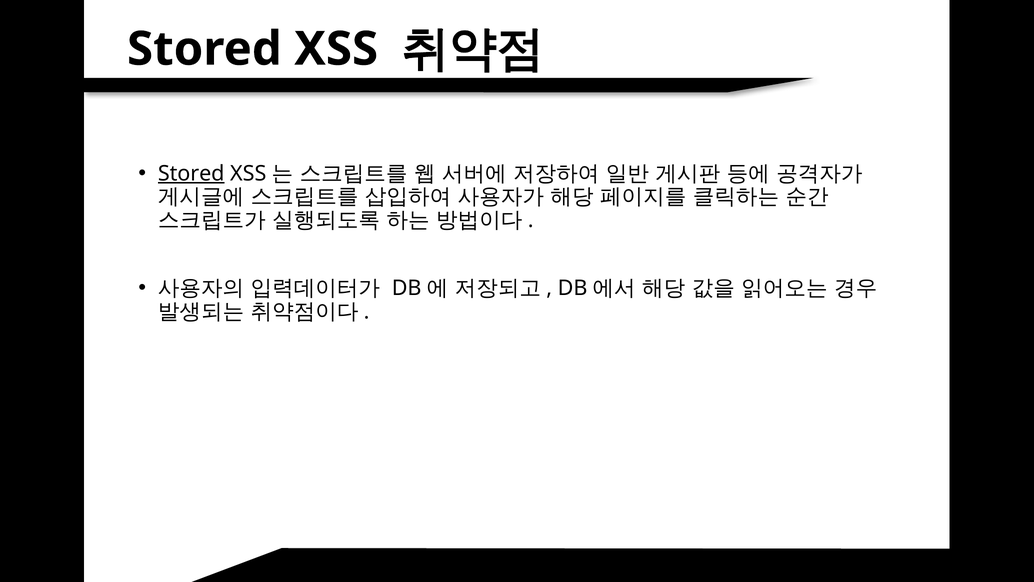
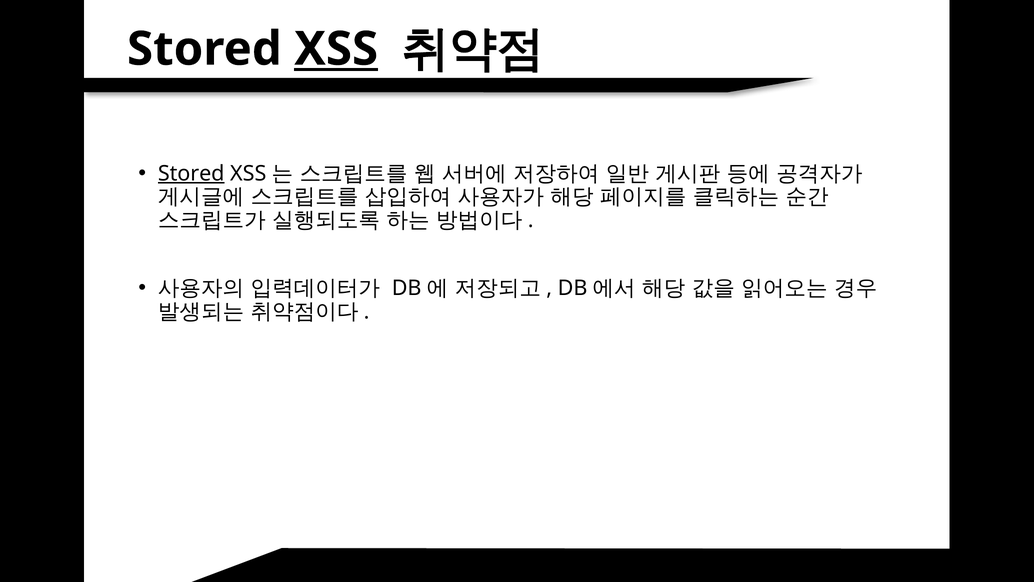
XSS underline: none -> present
